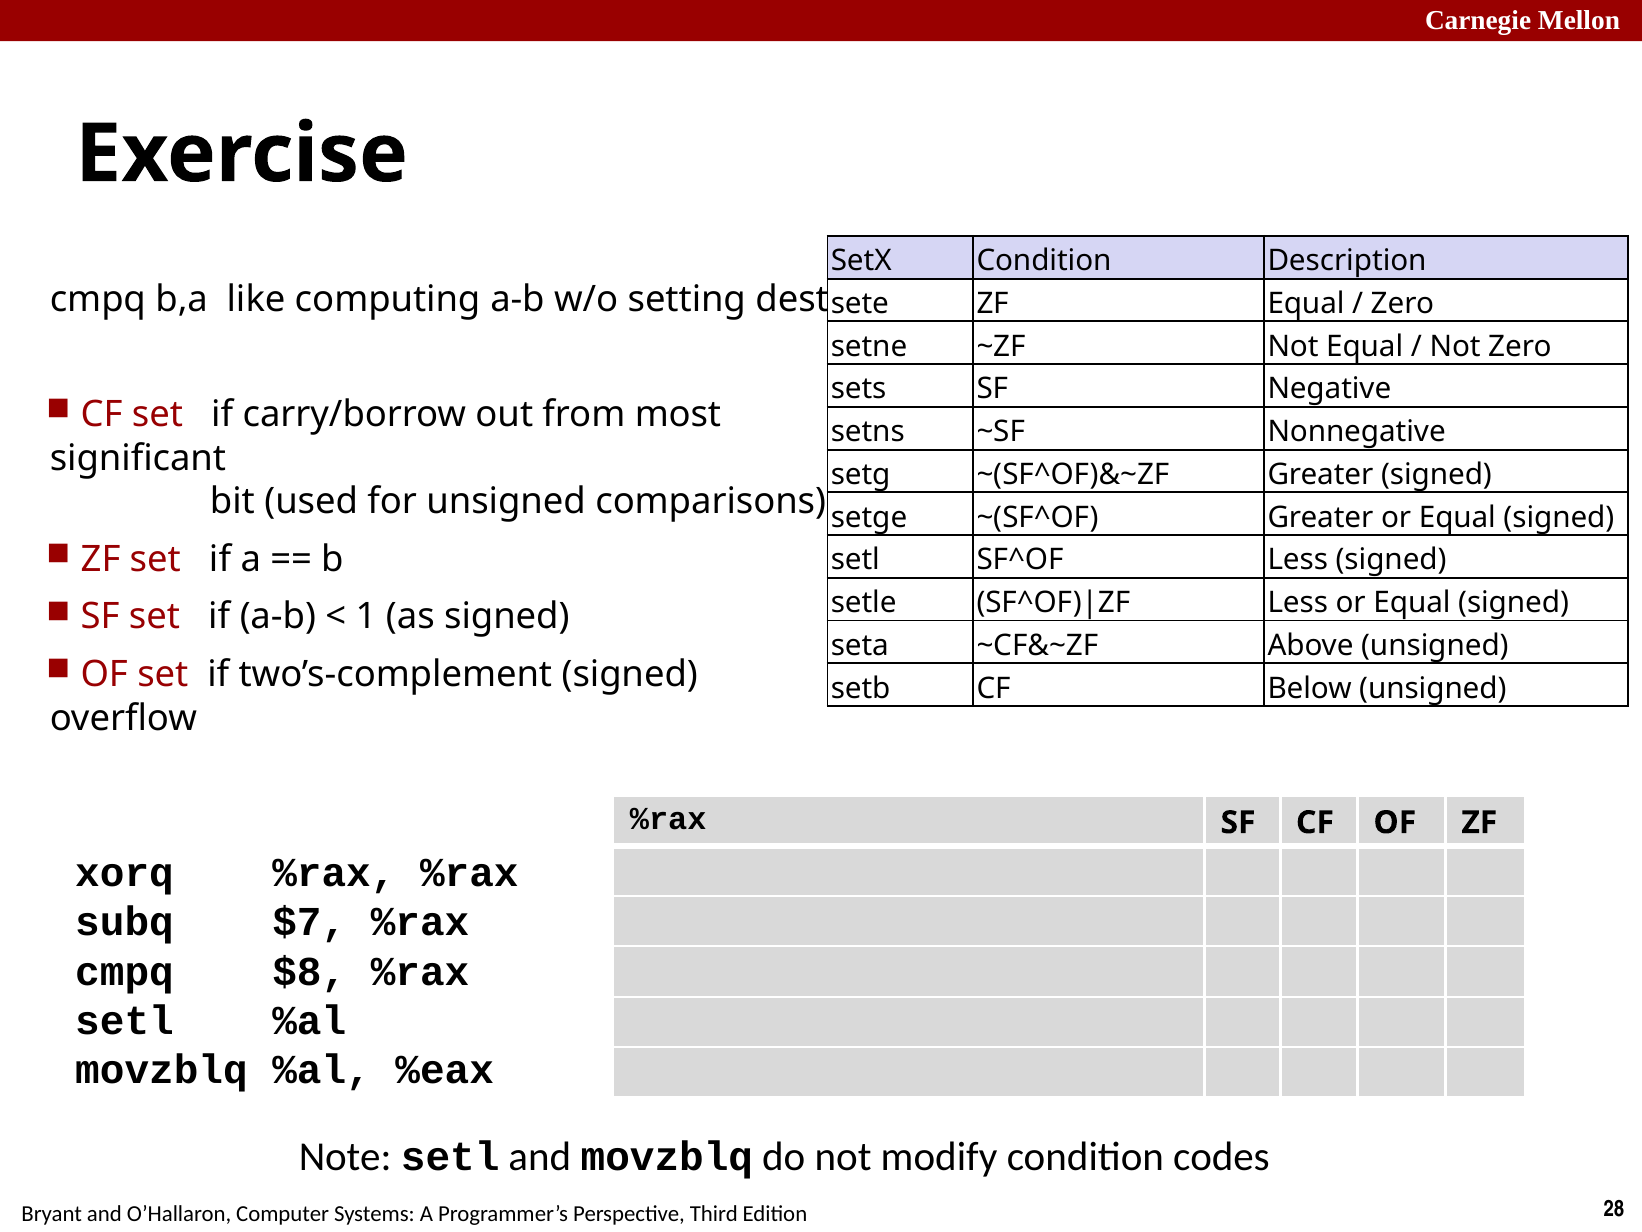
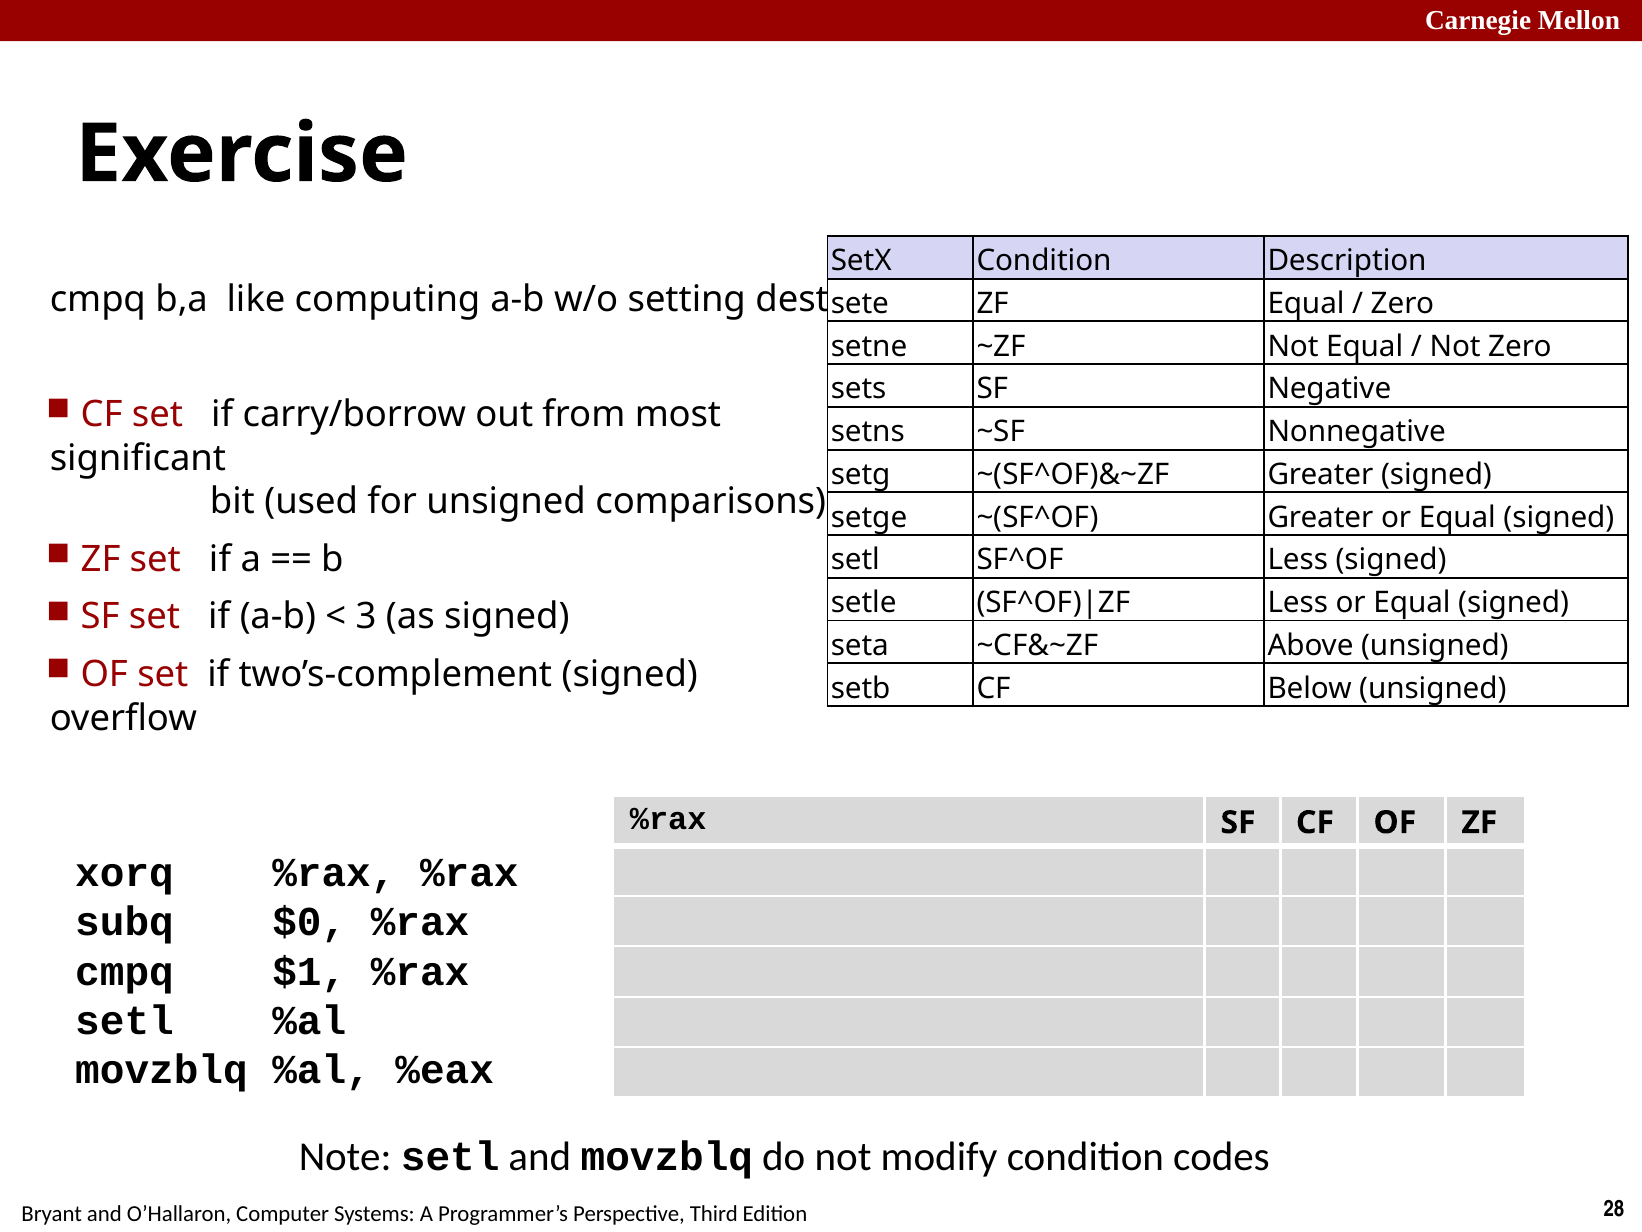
1 at (366, 617): 1 -> 3
$7: $7 -> $0
$8: $8 -> $1
